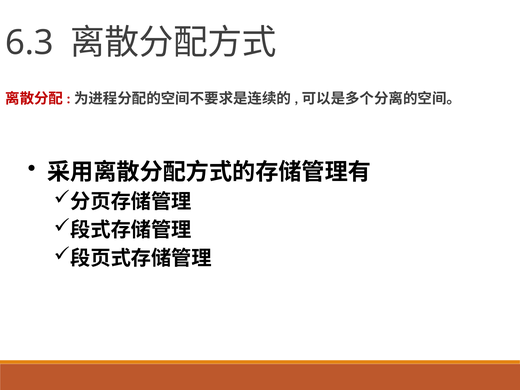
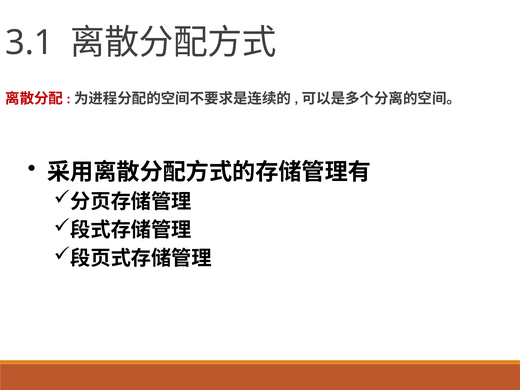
6.3: 6.3 -> 3.1
